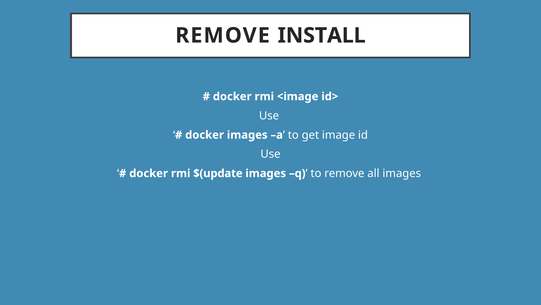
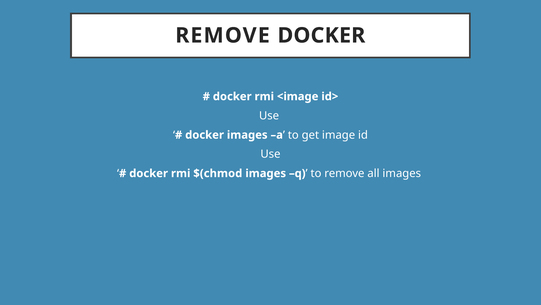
REMOVE INSTALL: INSTALL -> DOCKER
$(update: $(update -> $(chmod
